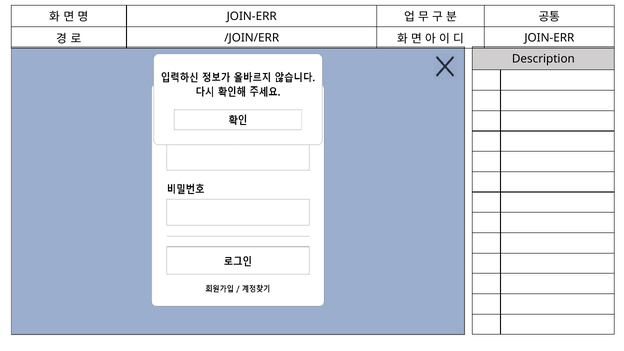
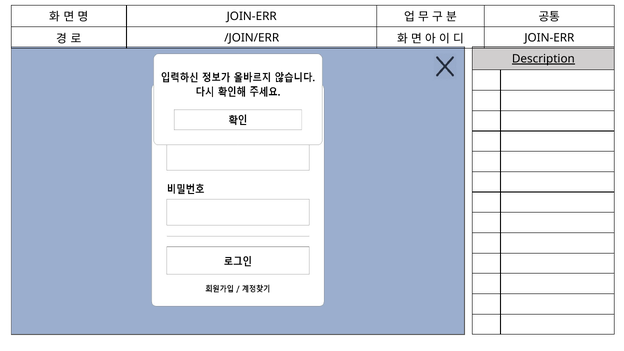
Description underline: none -> present
